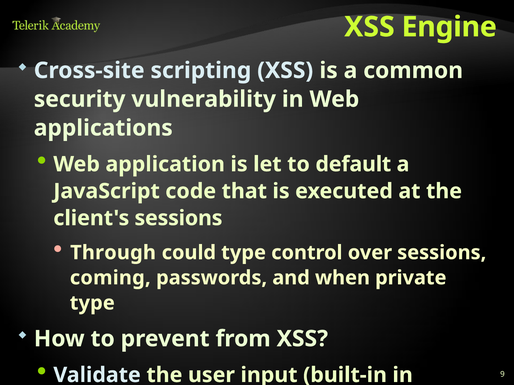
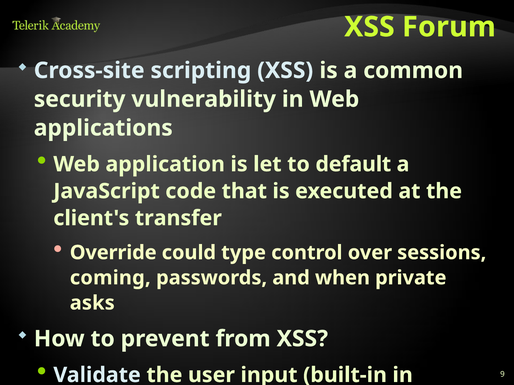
Engine: Engine -> Forum
client's sessions: sessions -> transfer
Through: Through -> Override
type at (92, 303): type -> asks
